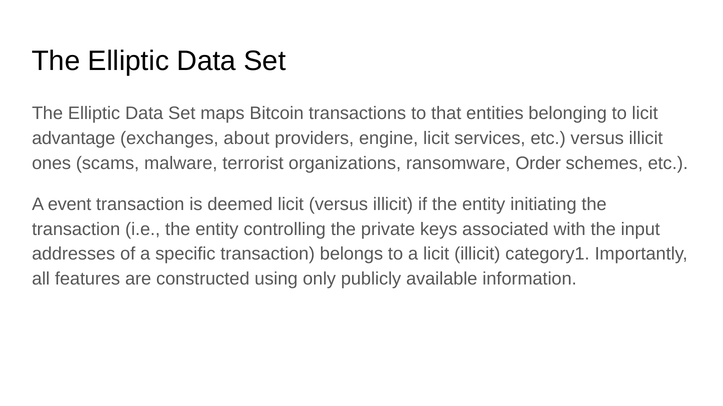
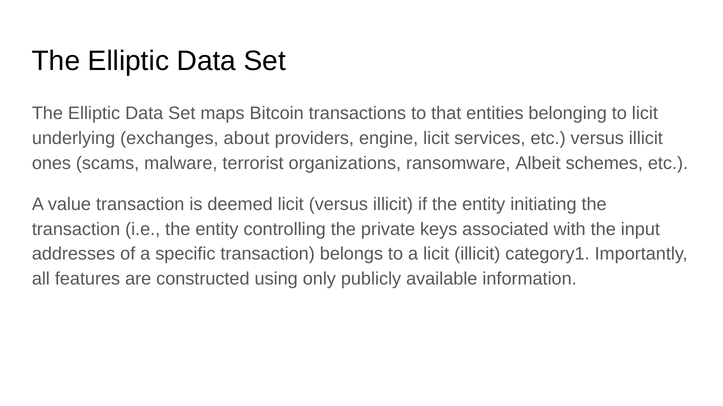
advantage: advantage -> underlying
Order: Order -> Albeit
event: event -> value
